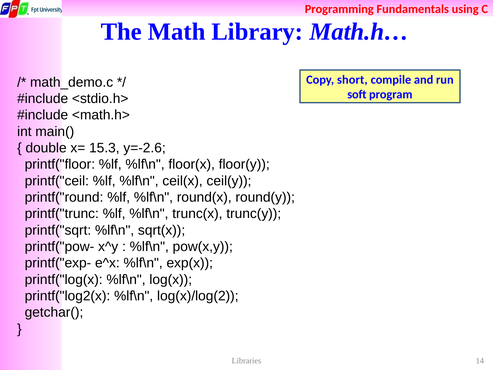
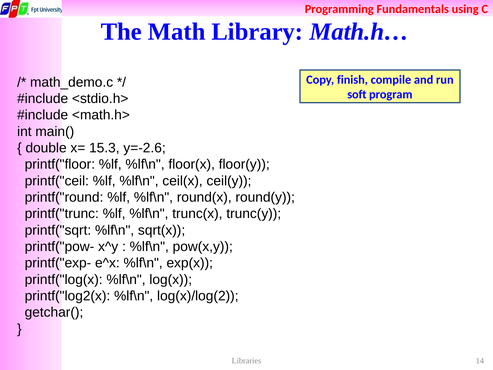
short: short -> finish
